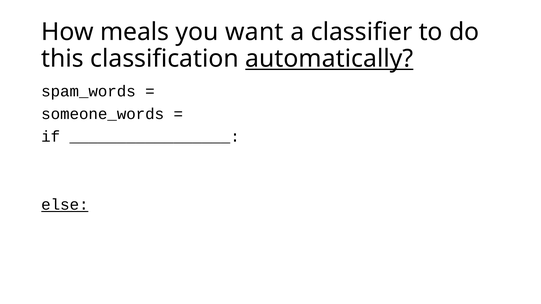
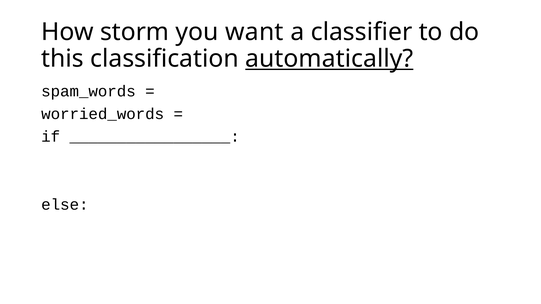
meals: meals -> storm
someone_words: someone_words -> worried_words
else underline: present -> none
